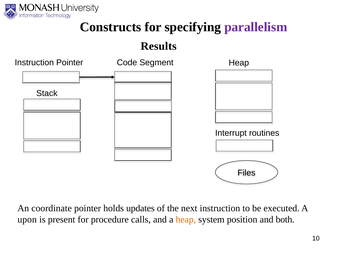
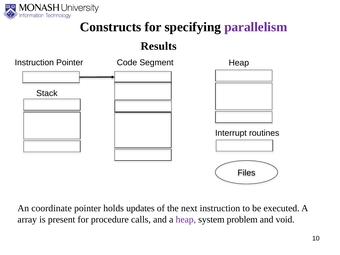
upon: upon -> array
heap at (186, 219) colour: orange -> purple
position: position -> problem
both: both -> void
